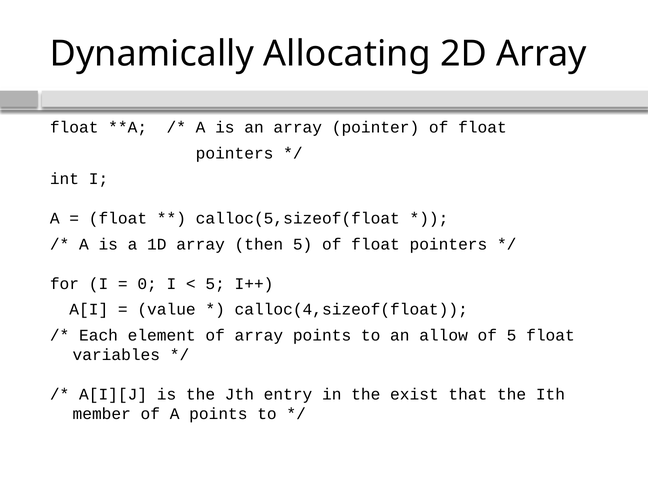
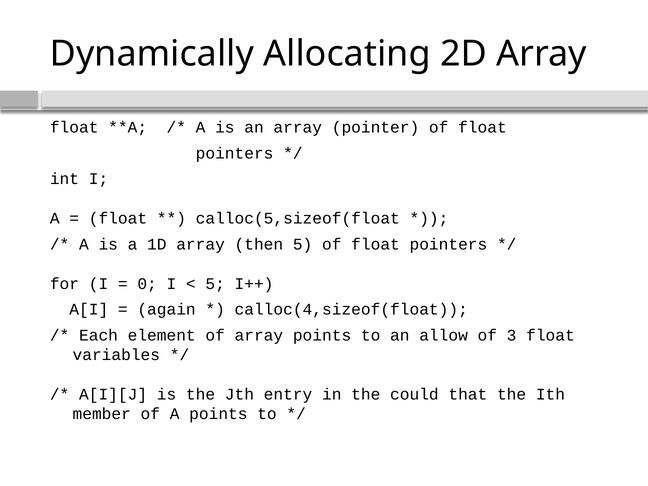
value: value -> again
of 5: 5 -> 3
exist: exist -> could
